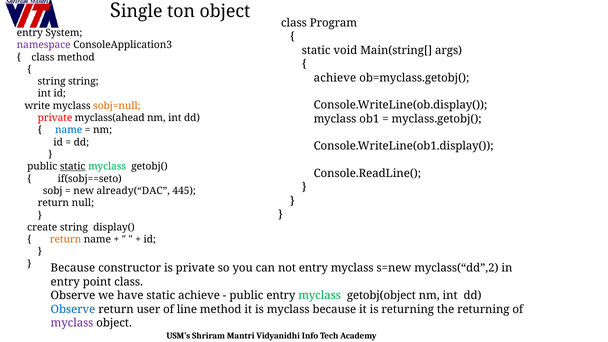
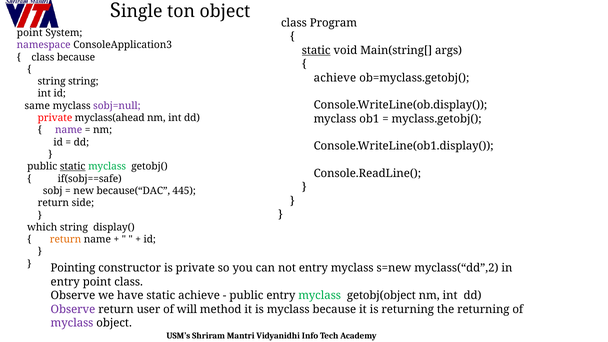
entry at (30, 33): entry -> point
static at (316, 50) underline: none -> present
class method: method -> because
write: write -> same
sobj=null colour: orange -> purple
name at (69, 130) colour: blue -> purple
if(sobj==seto: if(sobj==seto -> if(sobj==safe
already(“DAC: already(“DAC -> because(“DAC
null: null -> side
create: create -> which
Because at (73, 268): Because -> Pointing
Observe at (73, 309) colour: blue -> purple
line: line -> will
